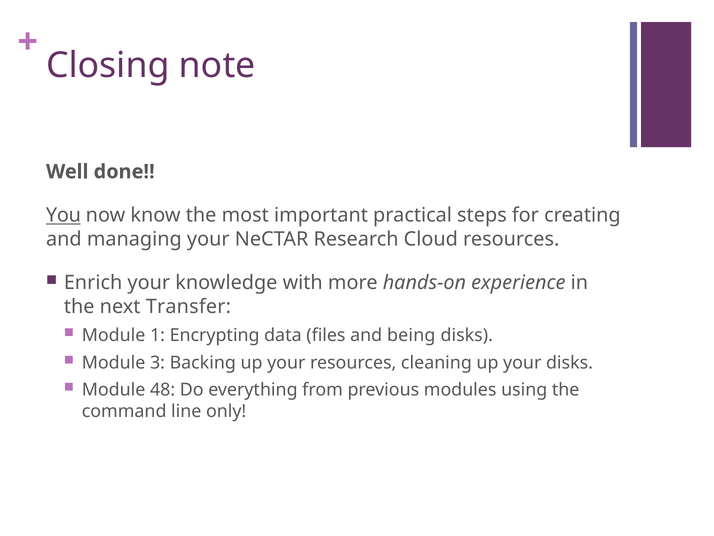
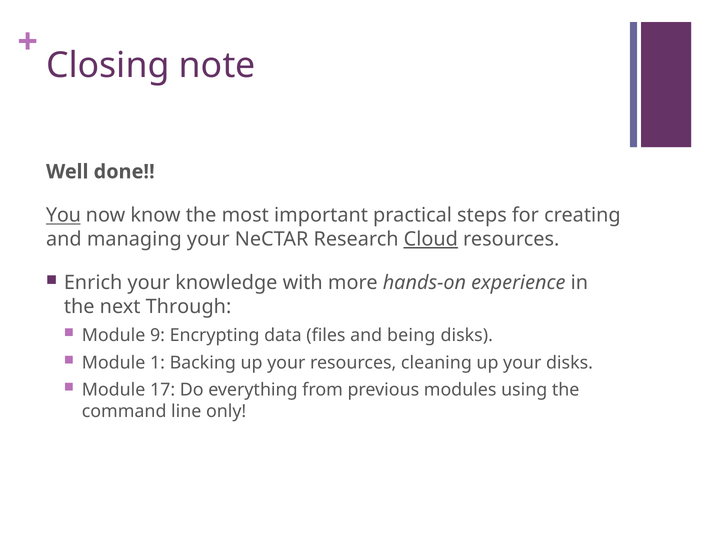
Cloud underline: none -> present
Transfer: Transfer -> Through
1: 1 -> 9
3: 3 -> 1
48: 48 -> 17
